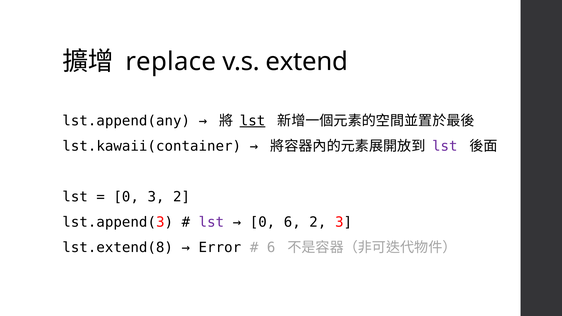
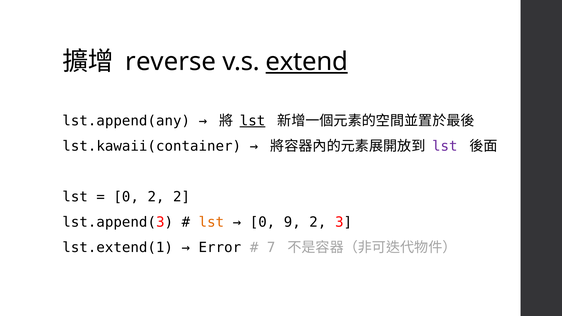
replace: replace -> reverse
extend underline: none -> present
0 3: 3 -> 2
lst at (211, 222) colour: purple -> orange
0 6: 6 -> 9
lst.extend(8: lst.extend(8 -> lst.extend(1
6 at (271, 248): 6 -> 7
